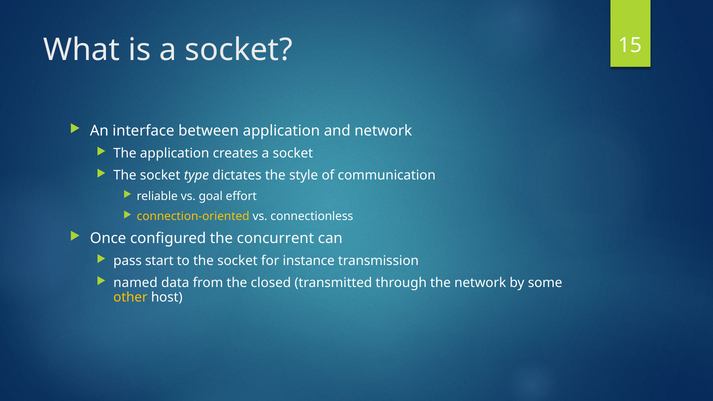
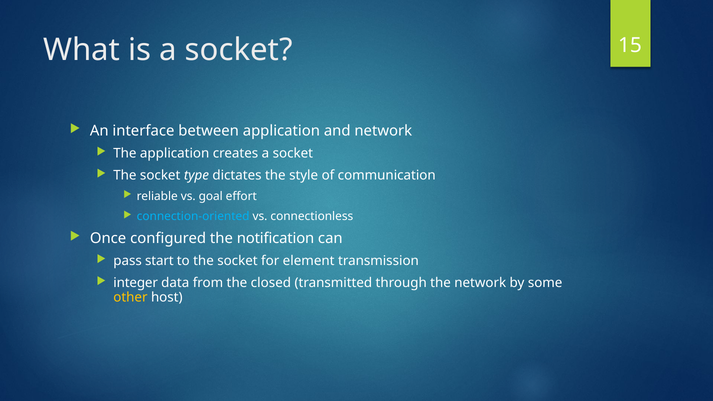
connection-oriented colour: yellow -> light blue
concurrent: concurrent -> notification
instance: instance -> element
named: named -> integer
